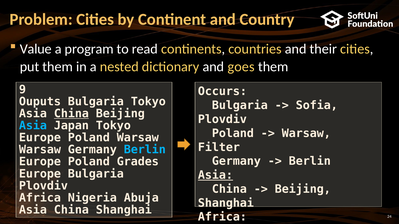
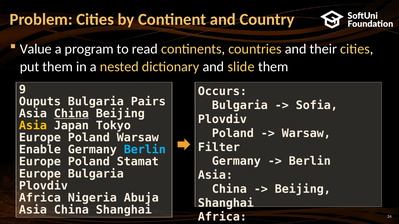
goes: goes -> slide
Bulgaria Tokyo: Tokyo -> Pairs
Asia at (33, 126) colour: light blue -> yellow
Warsaw at (40, 150): Warsaw -> Enable
Grades: Grades -> Stamat
Asia at (215, 175) underline: present -> none
